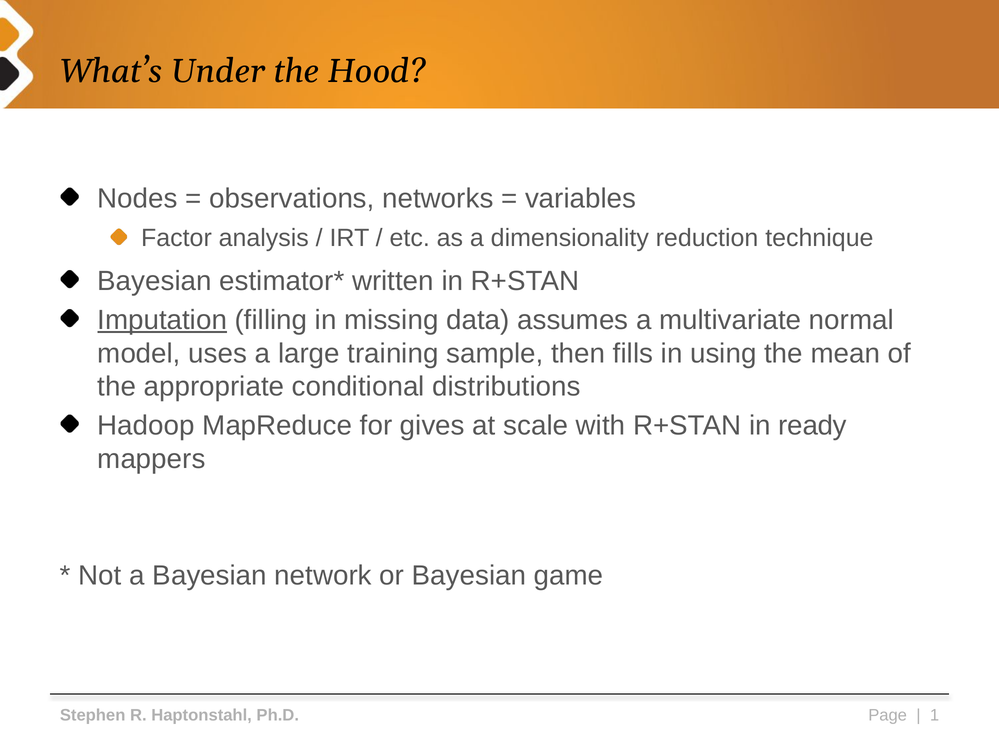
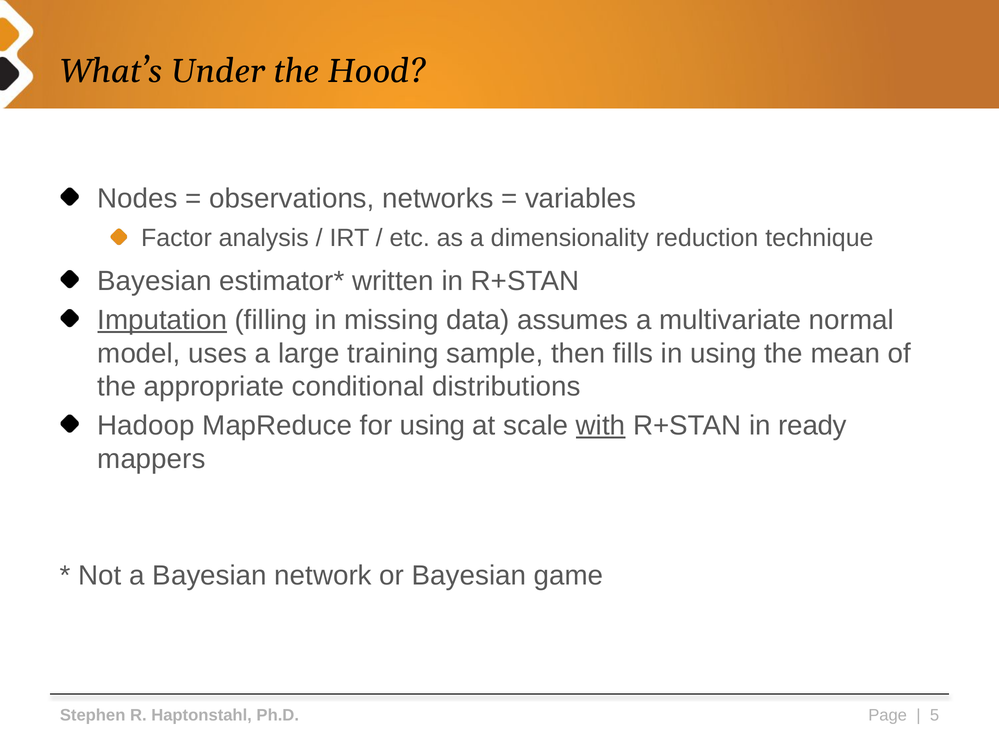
for gives: gives -> using
with underline: none -> present
1: 1 -> 5
